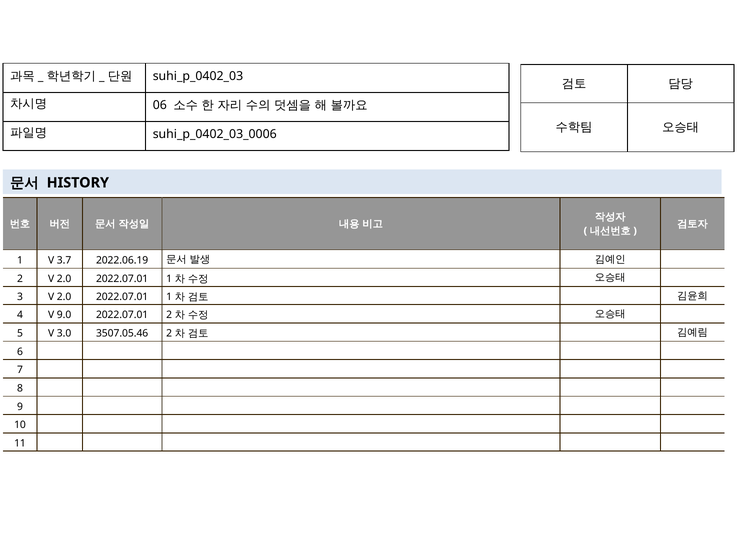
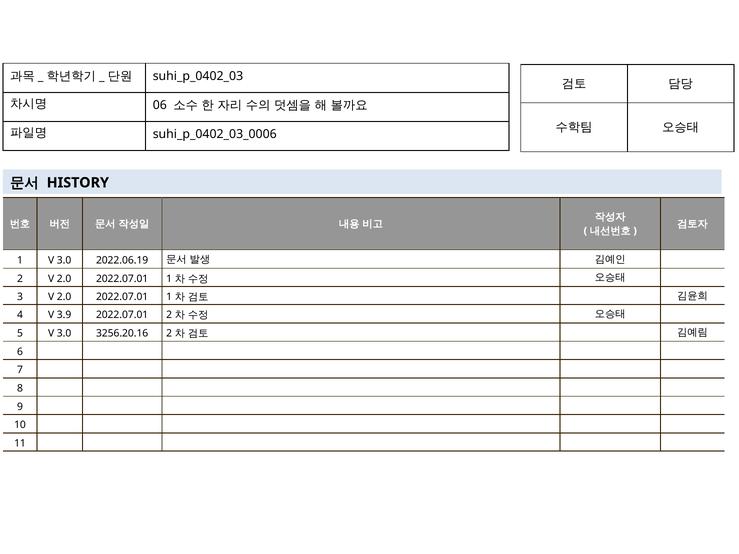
1 V 3.7: 3.7 -> 3.0
9.0: 9.0 -> 3.9
3507.05.46: 3507.05.46 -> 3256.20.16
